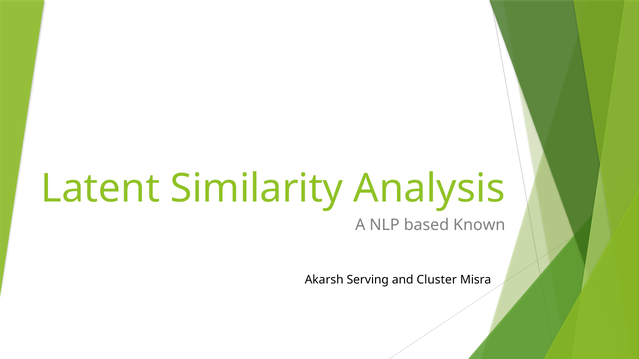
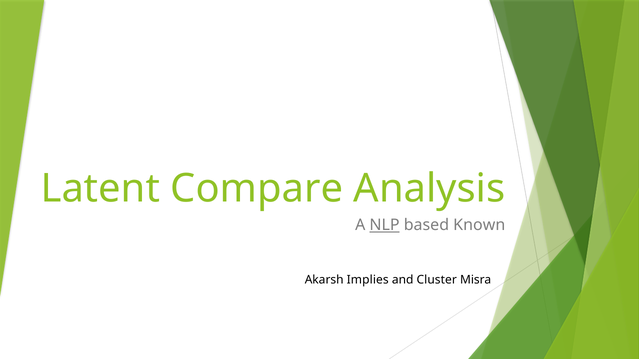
Similarity: Similarity -> Compare
NLP underline: none -> present
Serving: Serving -> Implies
